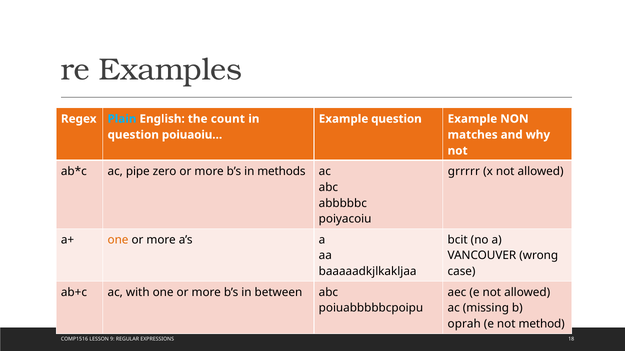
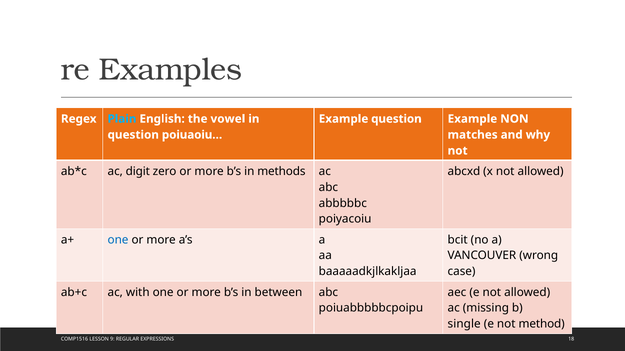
count: count -> vowel
pipe: pipe -> digit
grrrrr: grrrrr -> abcxd
one at (118, 240) colour: orange -> blue
oprah: oprah -> single
